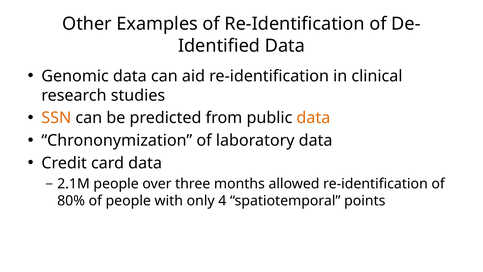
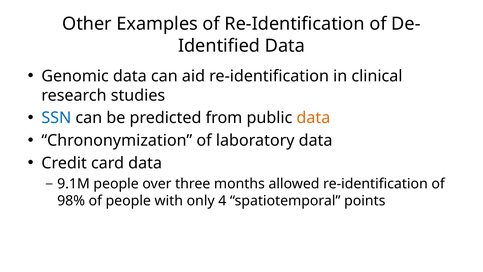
SSN colour: orange -> blue
2.1M: 2.1M -> 9.1M
80%: 80% -> 98%
